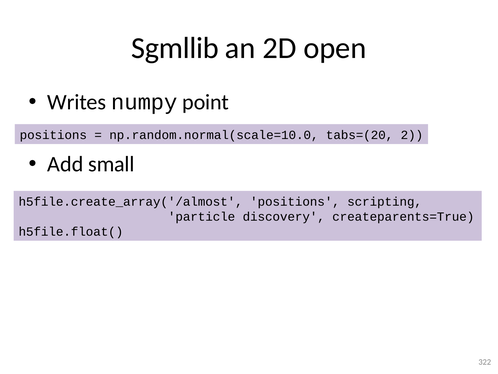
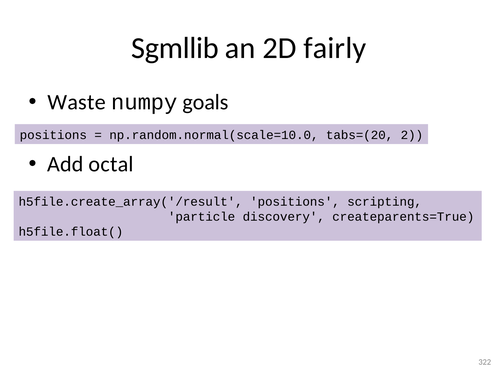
open: open -> fairly
Writes: Writes -> Waste
point: point -> goals
small: small -> octal
h5file.create_array('/almost: h5file.create_array('/almost -> h5file.create_array('/result
